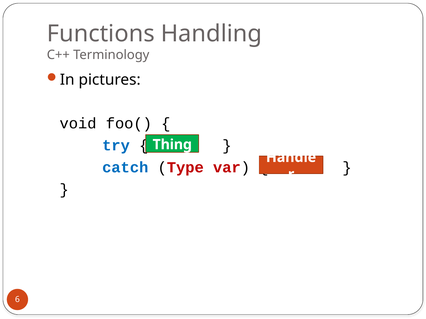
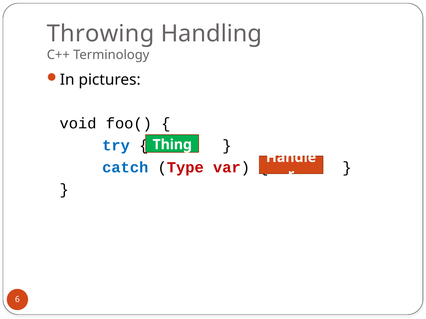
Functions: Functions -> Throwing
